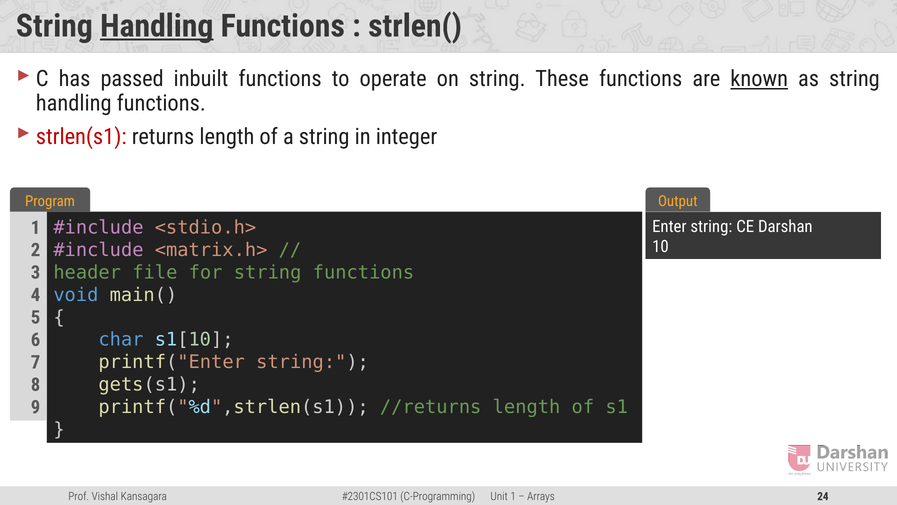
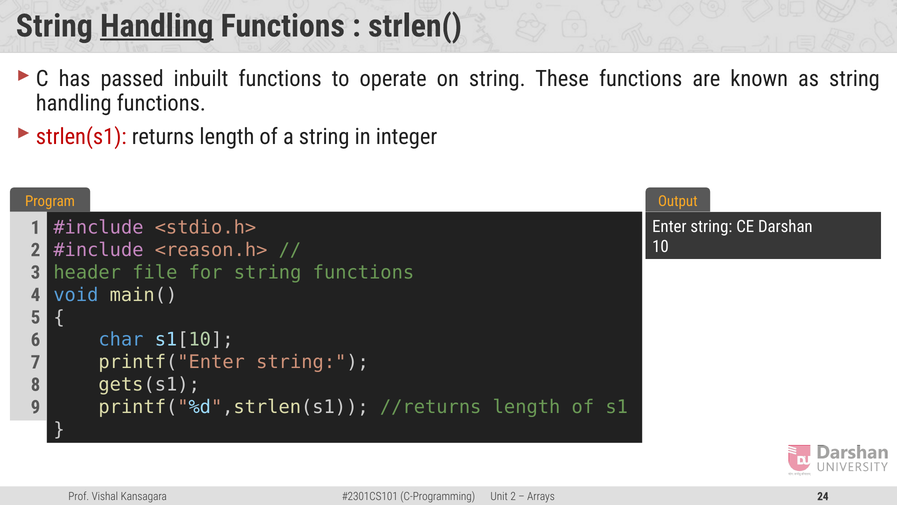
known underline: present -> none
<matrix.h>: <matrix.h> -> <reason.h>
1 at (513, 496): 1 -> 2
